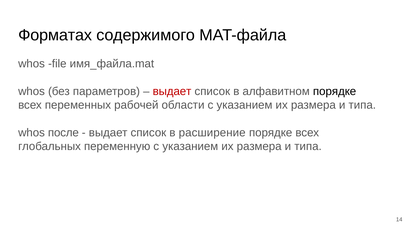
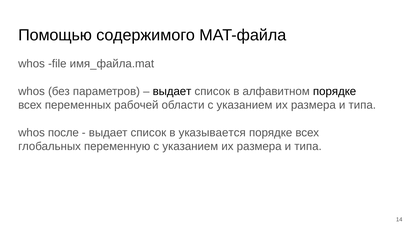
Форматах: Форматах -> Помощью
выдает at (172, 91) colour: red -> black
расширение: расширение -> указывается
